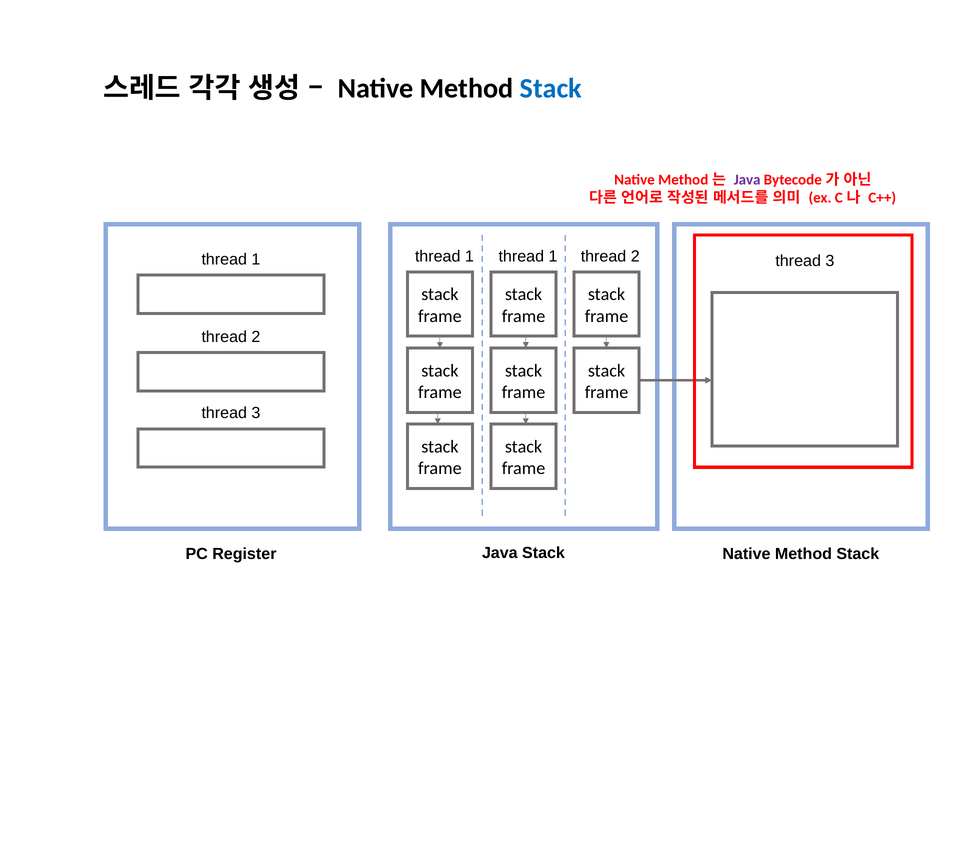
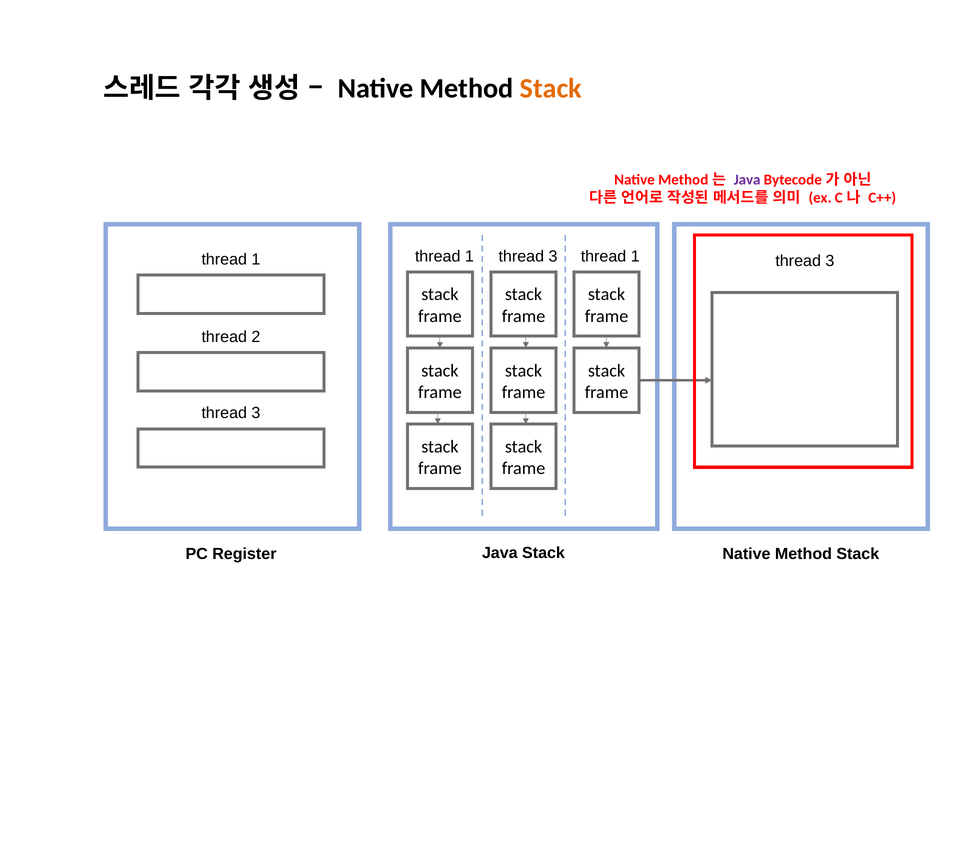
Stack at (551, 88) colour: blue -> orange
1 at (553, 256): 1 -> 3
2 at (635, 257): 2 -> 1
